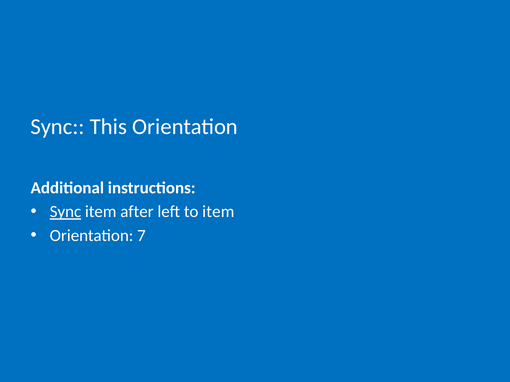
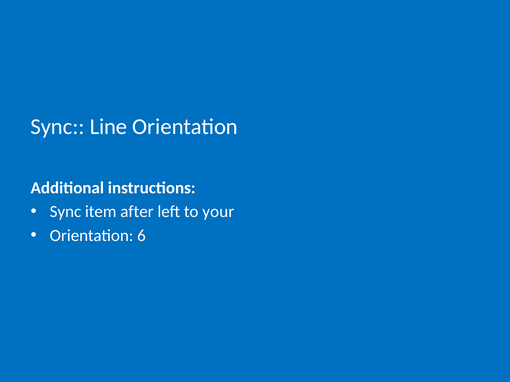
This: This -> Line
Sync at (65, 212) underline: present -> none
to item: item -> your
7: 7 -> 6
